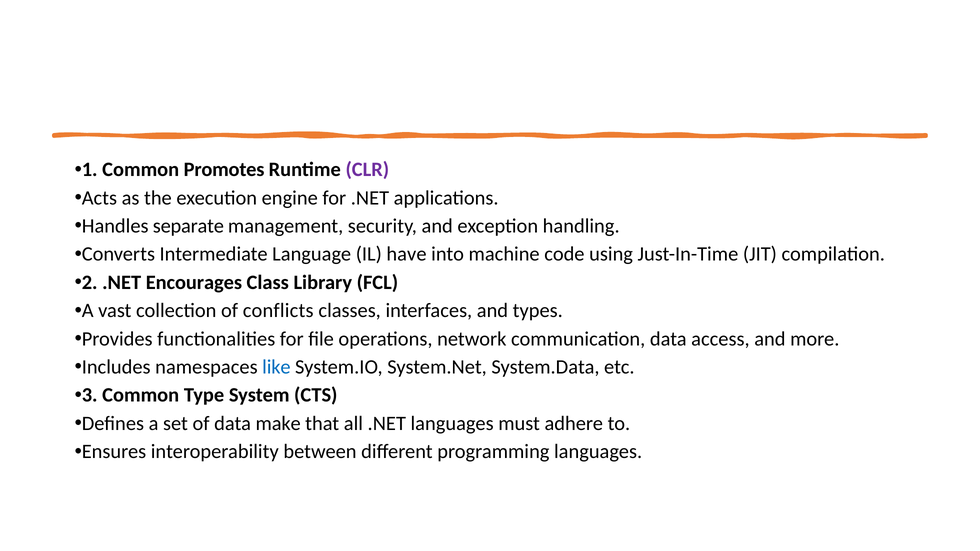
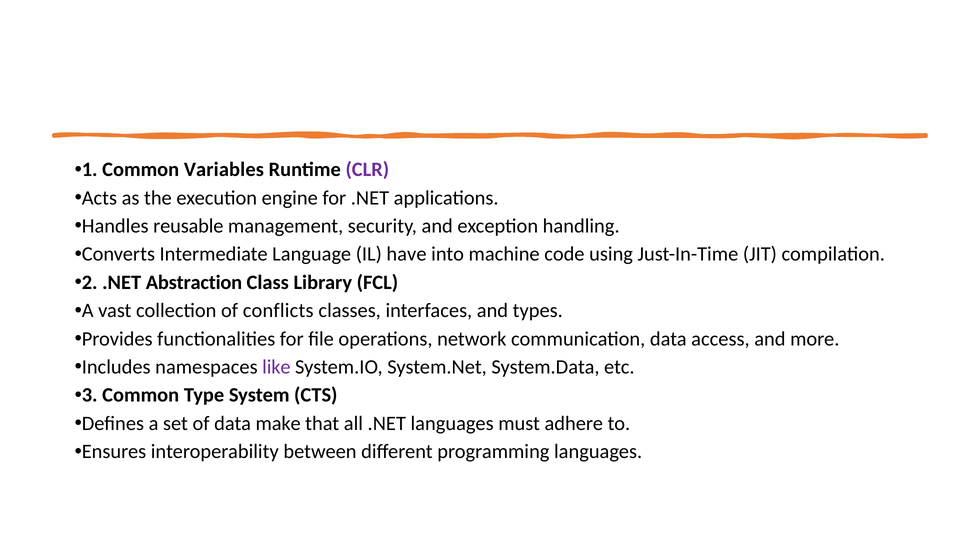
Promotes: Promotes -> Variables
separate: separate -> reusable
Encourages: Encourages -> Abstraction
like colour: blue -> purple
